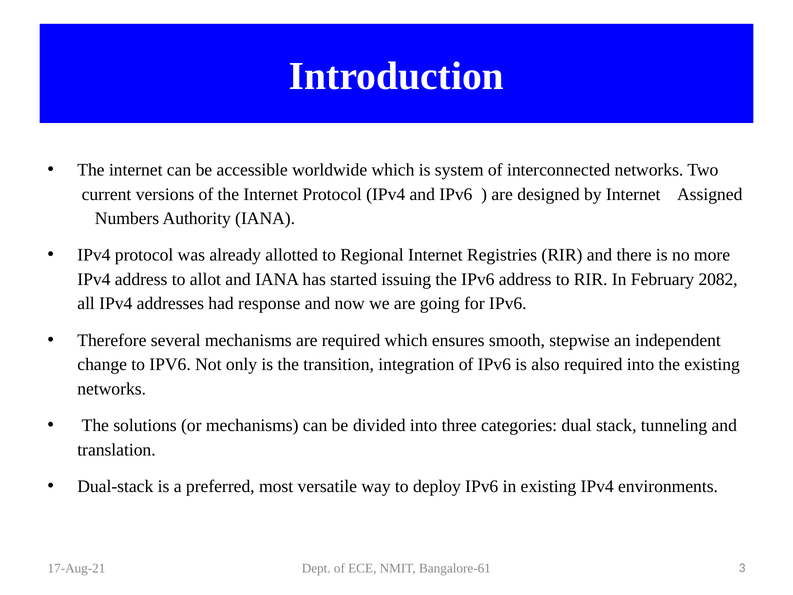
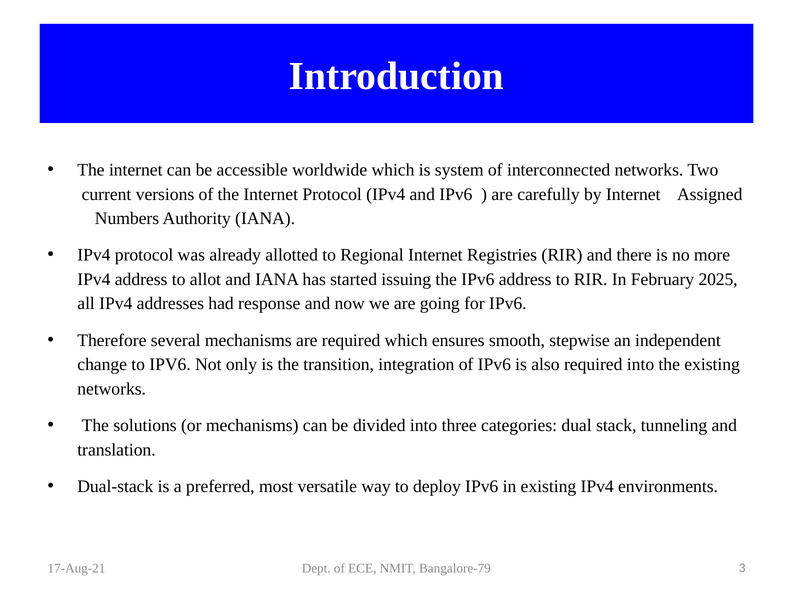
designed: designed -> carefully
2082: 2082 -> 2025
Bangalore-61: Bangalore-61 -> Bangalore-79
